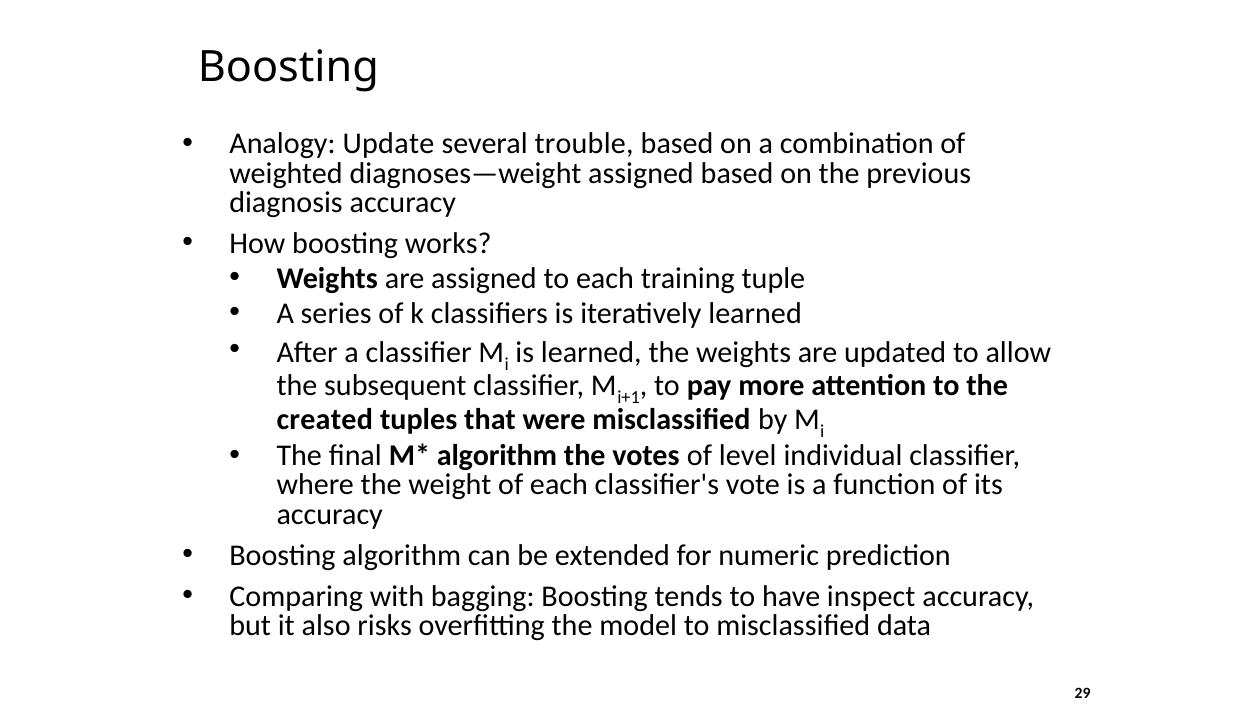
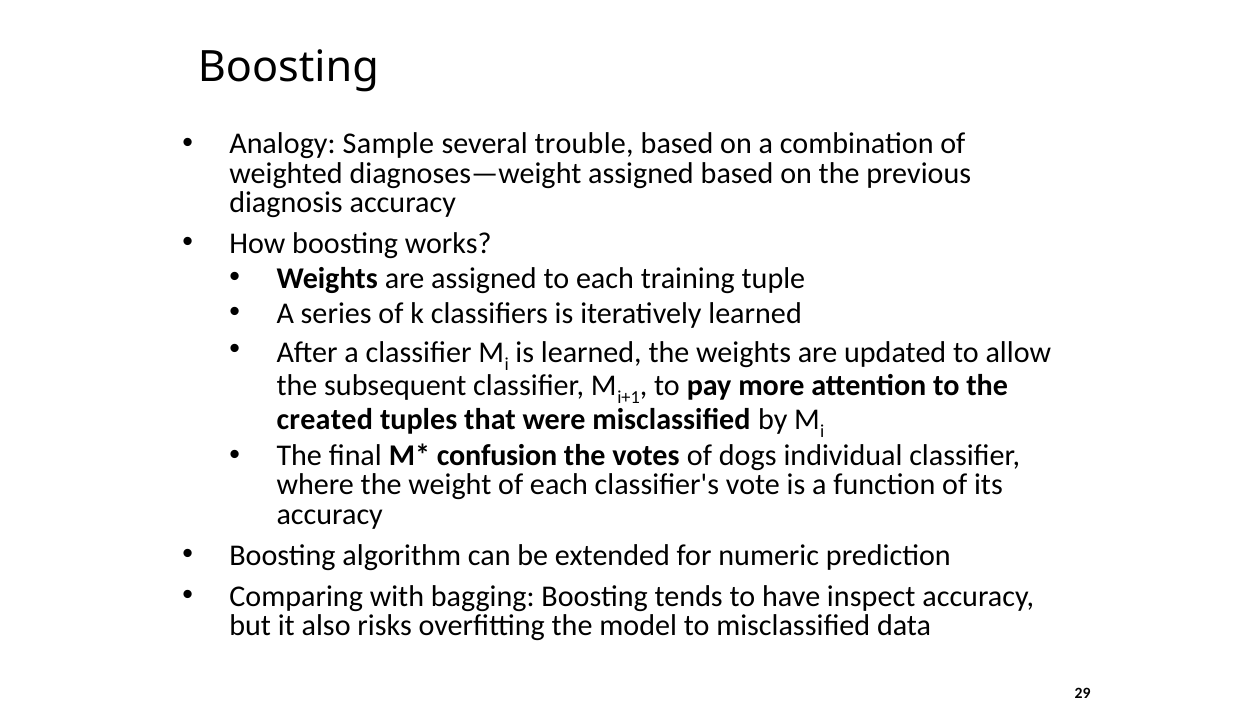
Update: Update -> Sample
algorithm at (497, 456): algorithm -> confusion
level: level -> dogs
